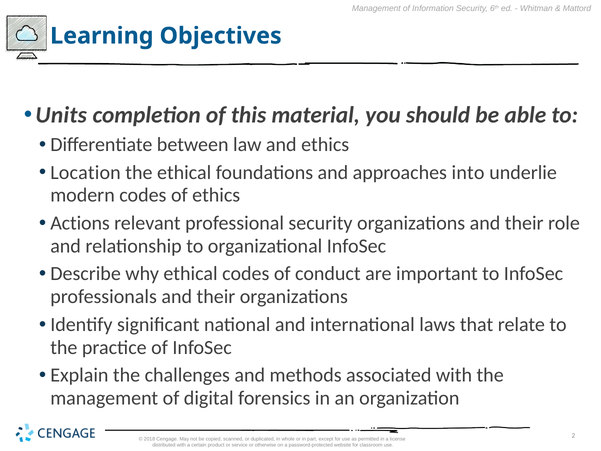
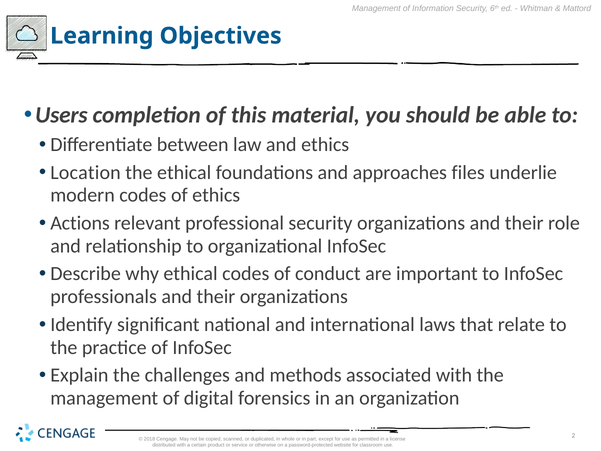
Units: Units -> Users
into: into -> files
